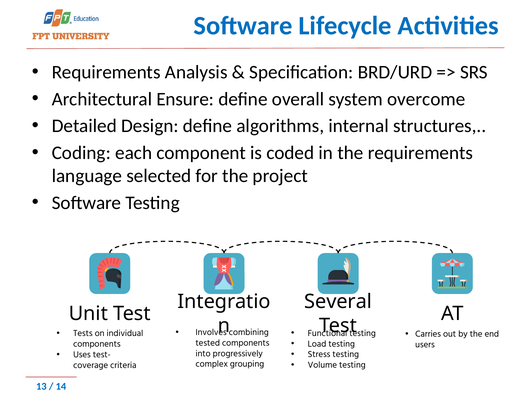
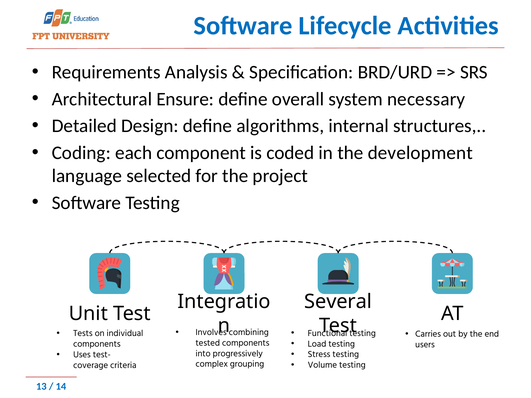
overcome: overcome -> necessary
the requirements: requirements -> development
